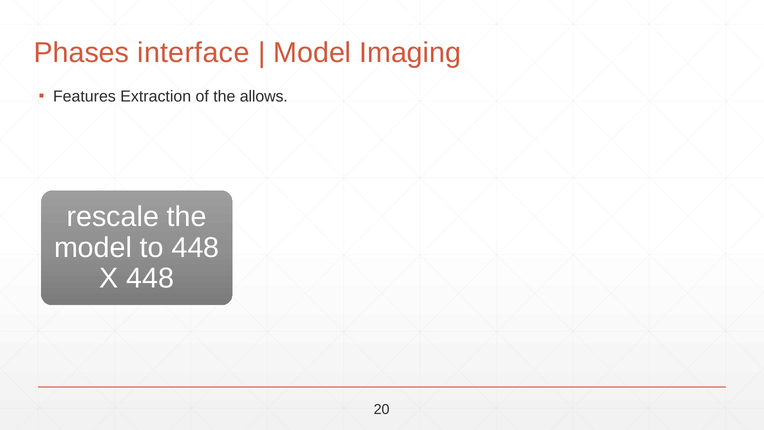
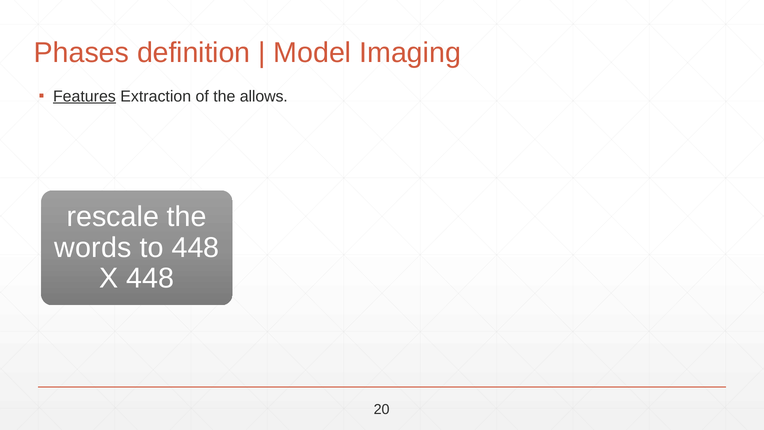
interface: interface -> definition
Features underline: none -> present
model at (93, 247): model -> words
